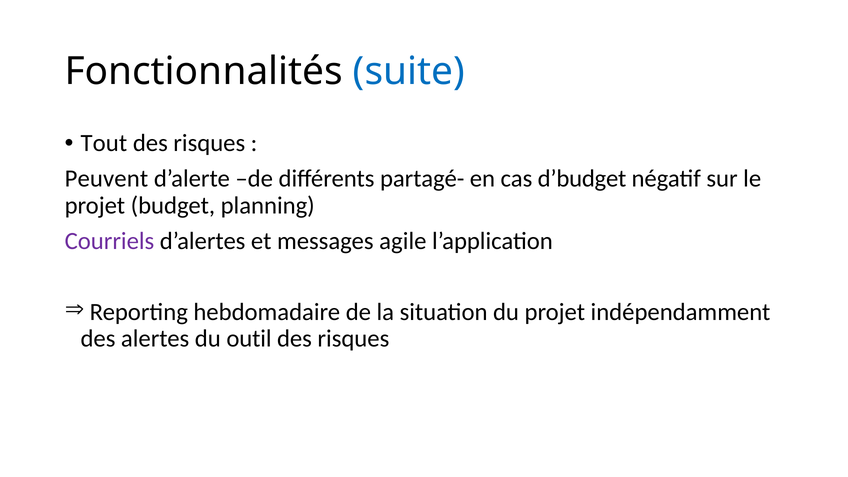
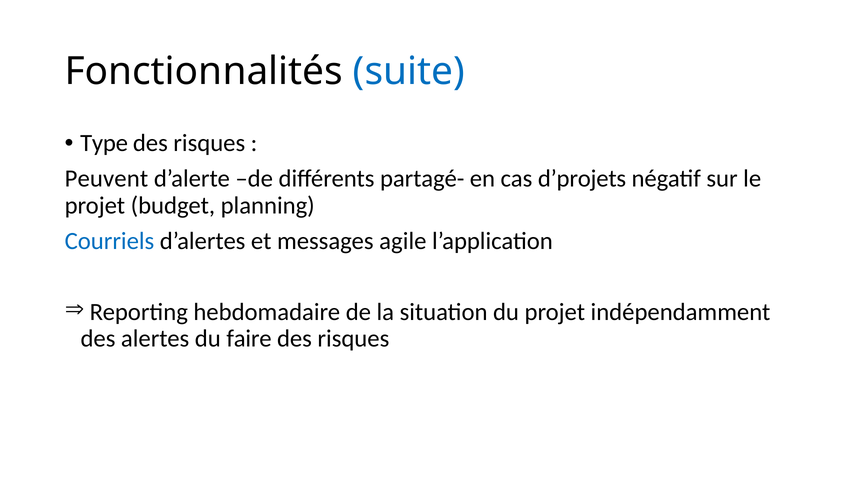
Tout: Tout -> Type
d’budget: d’budget -> d’projets
Courriels colour: purple -> blue
outil: outil -> faire
